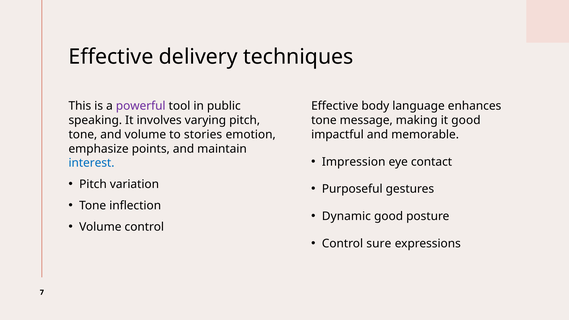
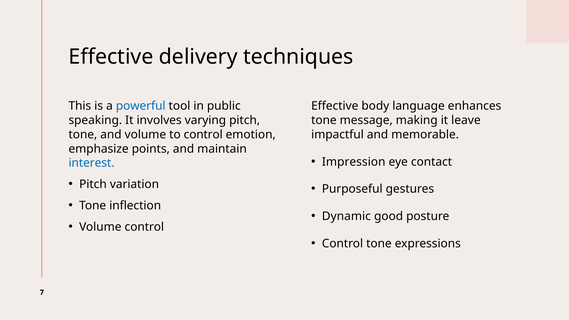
powerful colour: purple -> blue
it good: good -> leave
to stories: stories -> control
Control sure: sure -> tone
